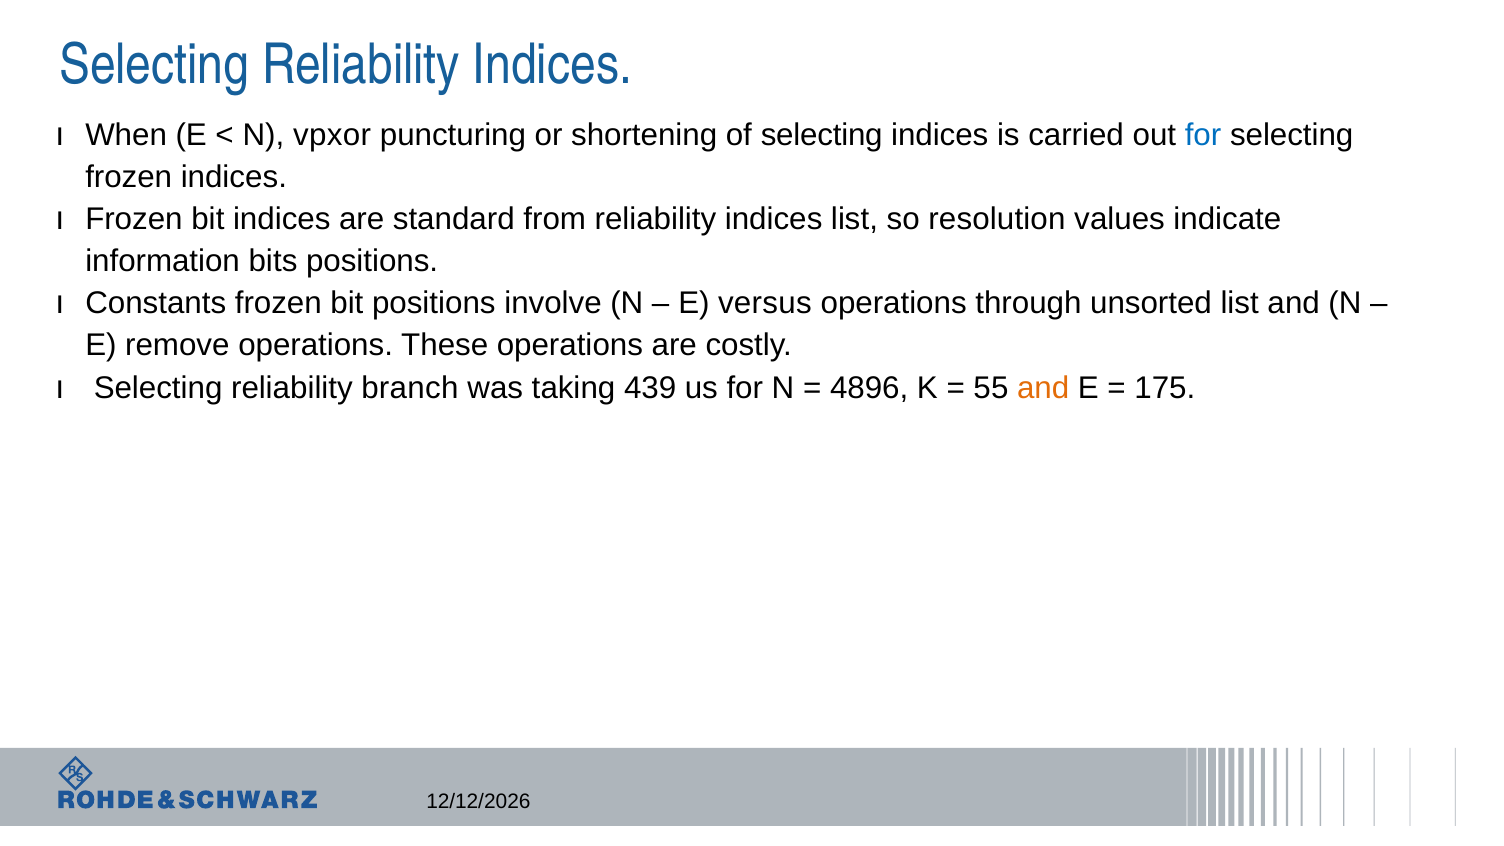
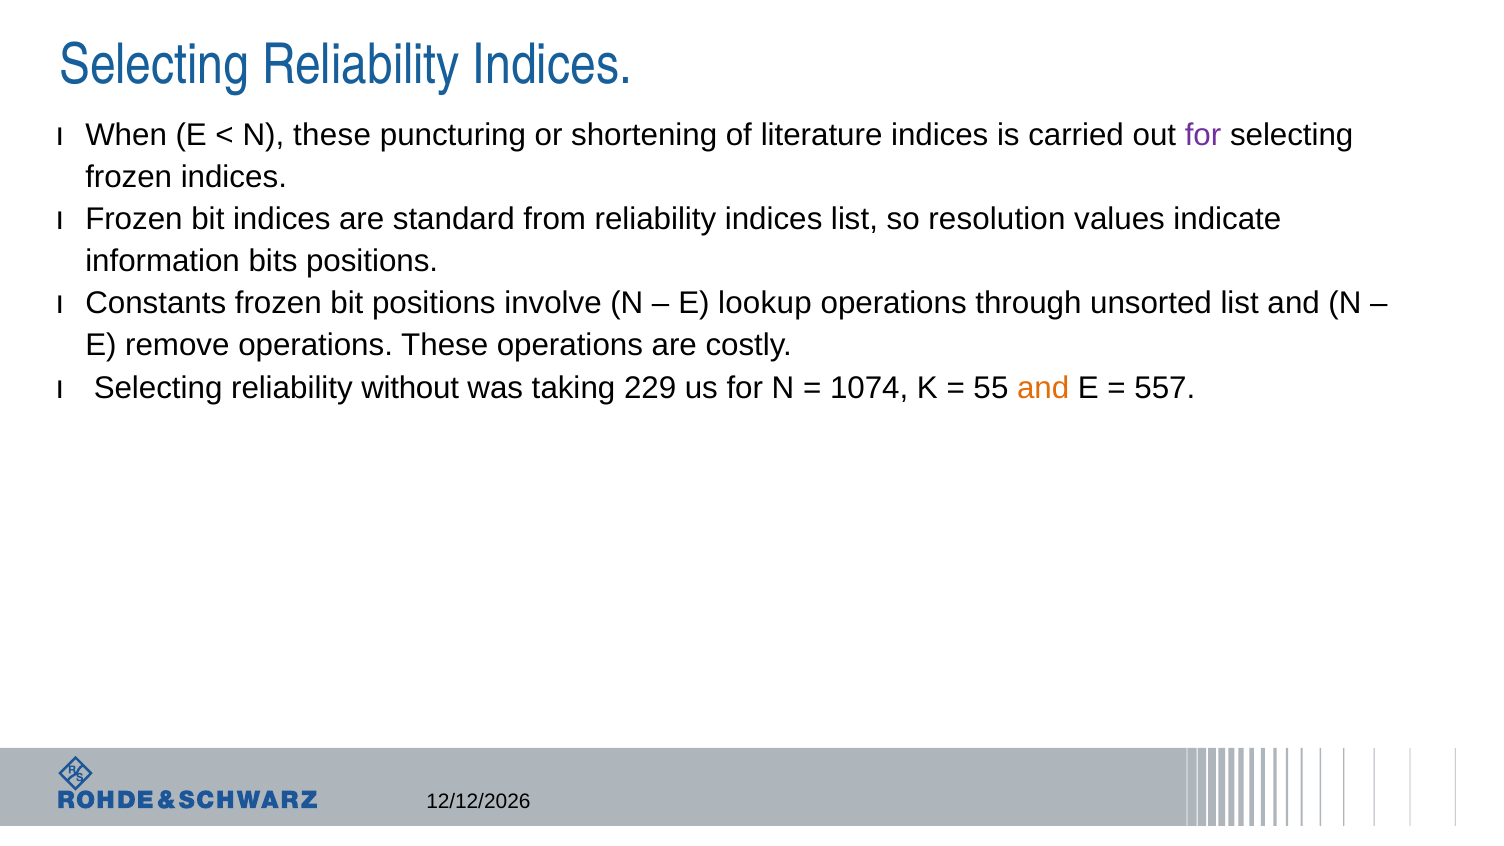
N vpxor: vpxor -> these
of selecting: selecting -> literature
for at (1203, 135) colour: blue -> purple
versus: versus -> lookup
branch: branch -> without
439: 439 -> 229
4896: 4896 -> 1074
175: 175 -> 557
